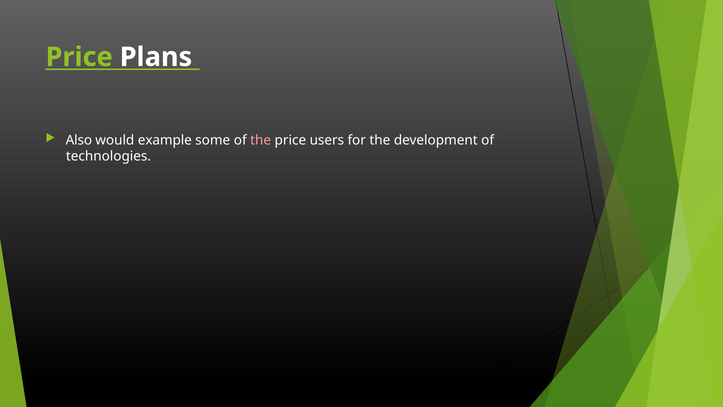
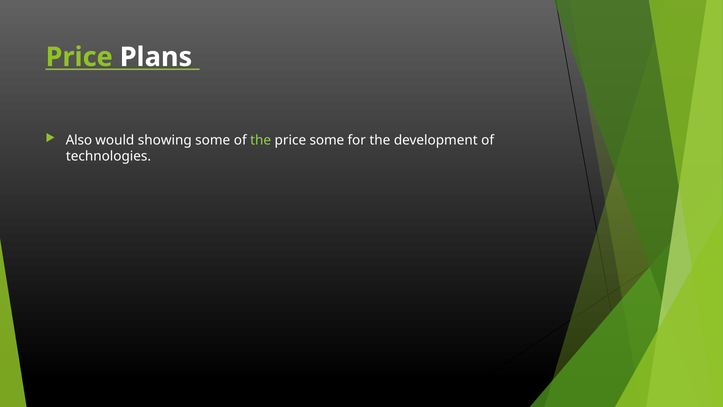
example: example -> showing
the at (261, 140) colour: pink -> light green
price users: users -> some
